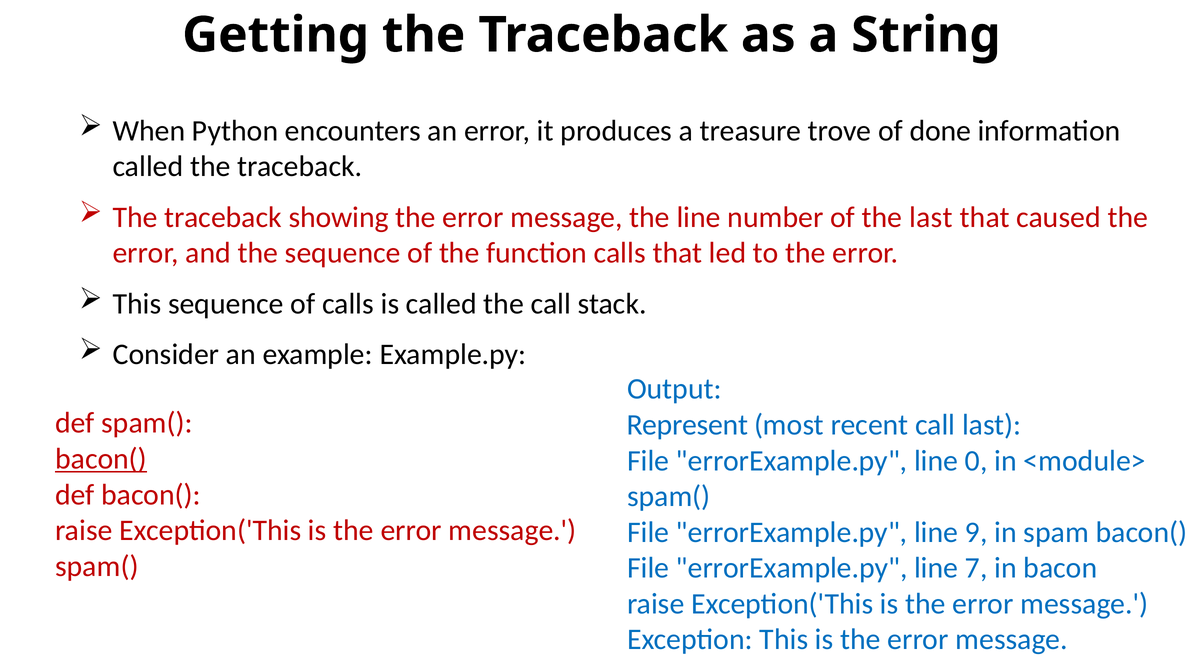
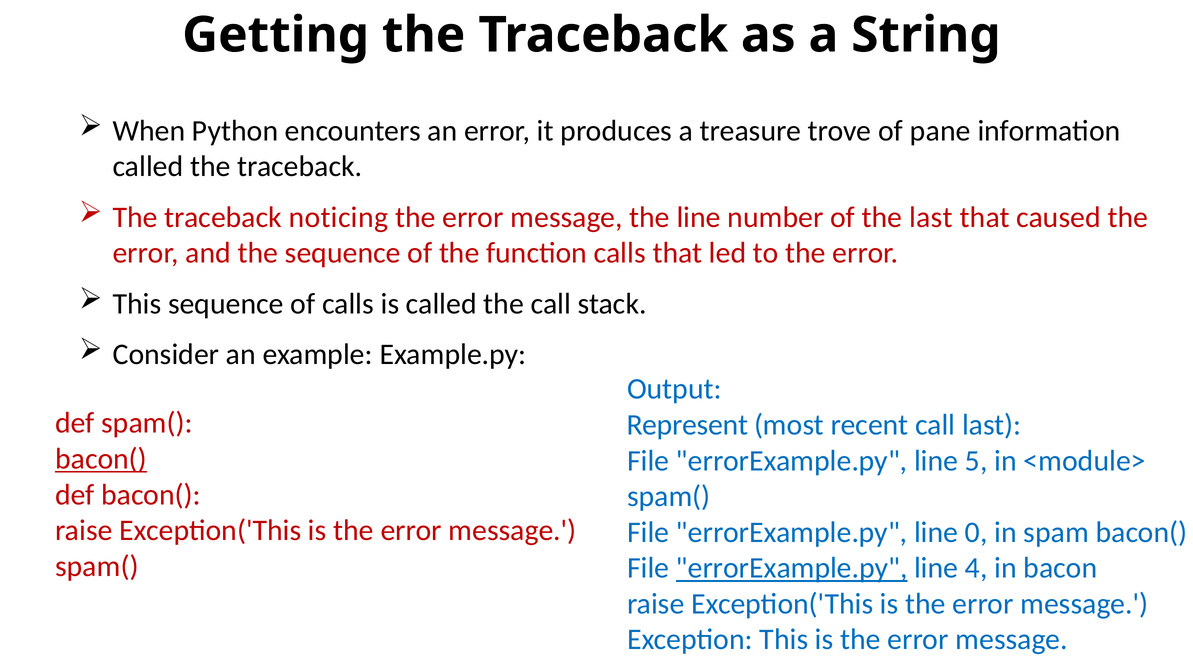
done: done -> pane
showing: showing -> noticing
0: 0 -> 5
9: 9 -> 0
errorExample.py at (792, 568) underline: none -> present
7: 7 -> 4
